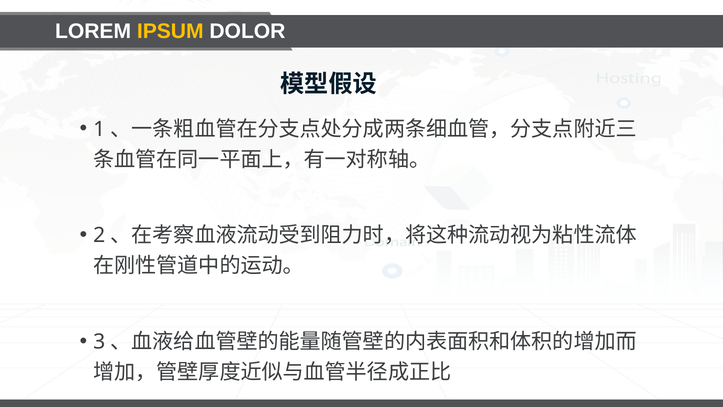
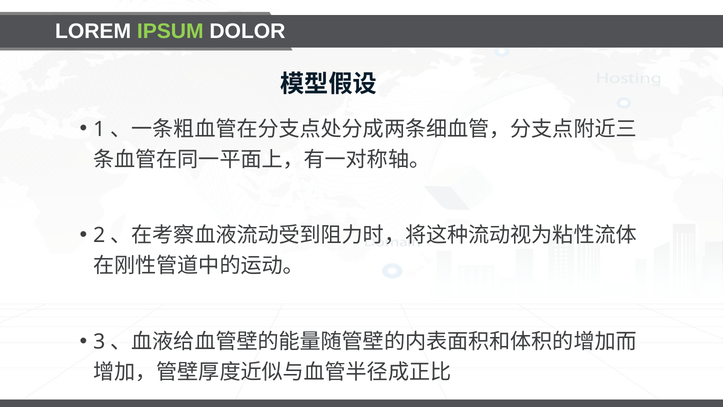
IPSUM colour: yellow -> light green
